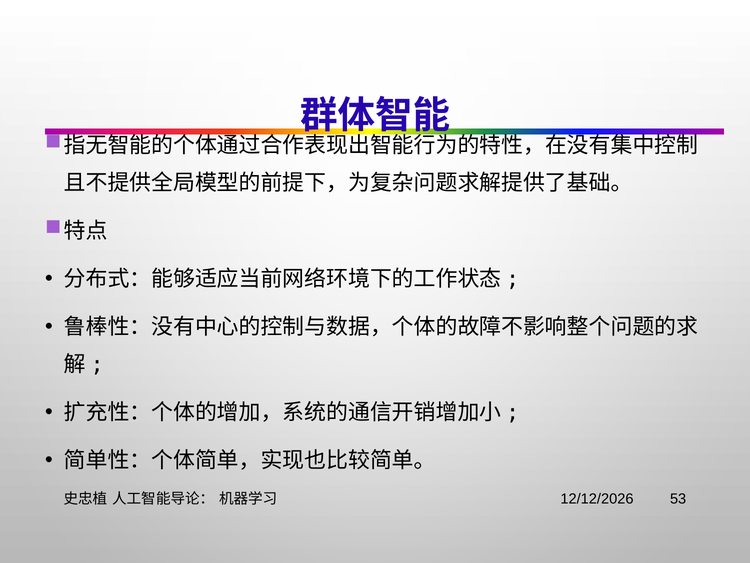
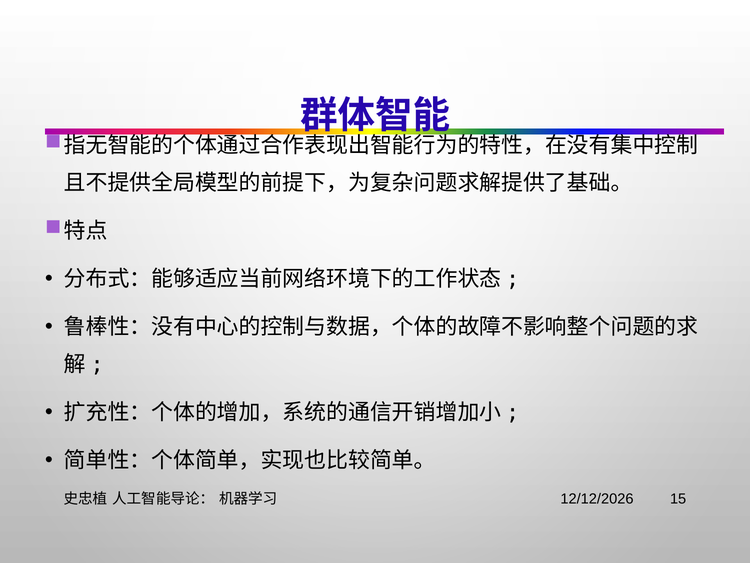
53: 53 -> 15
